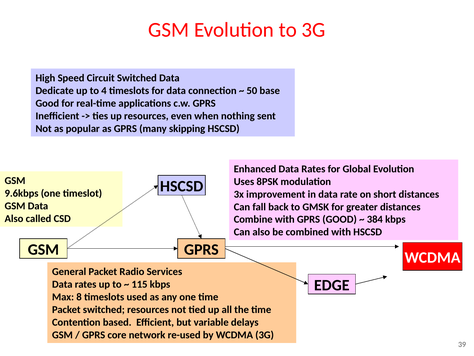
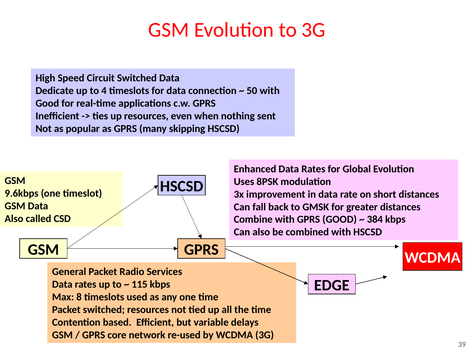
50 base: base -> with
